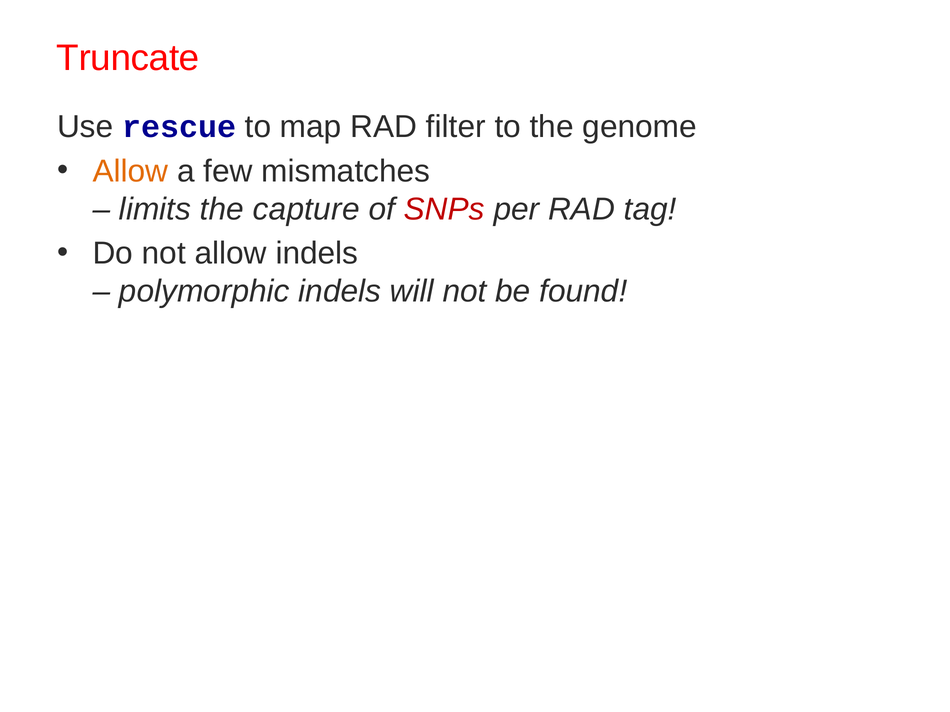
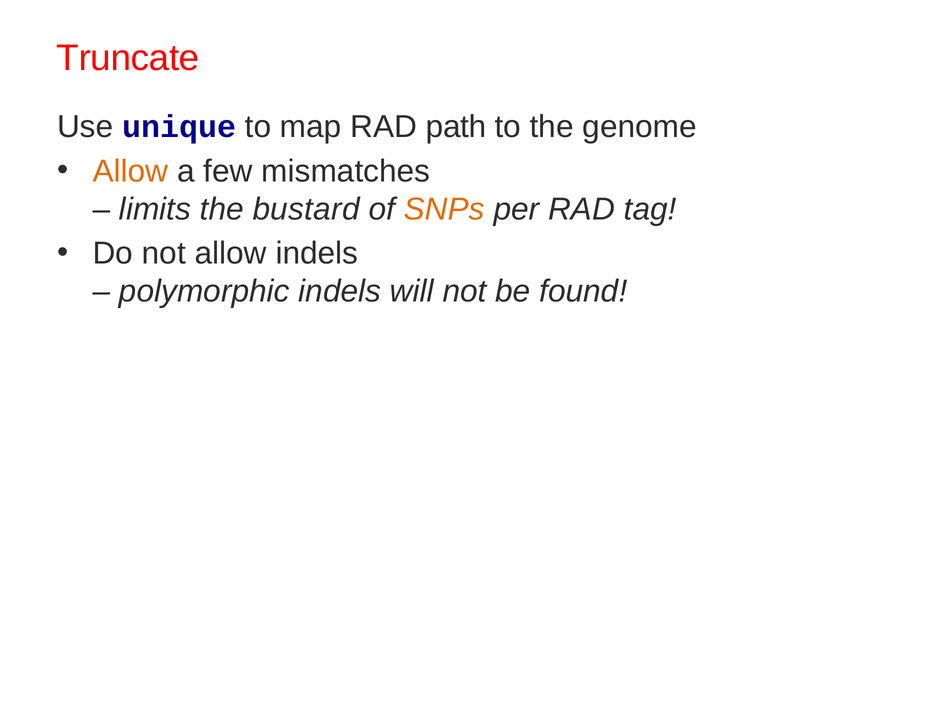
rescue: rescue -> unique
filter: filter -> path
capture: capture -> bustard
SNPs colour: red -> orange
